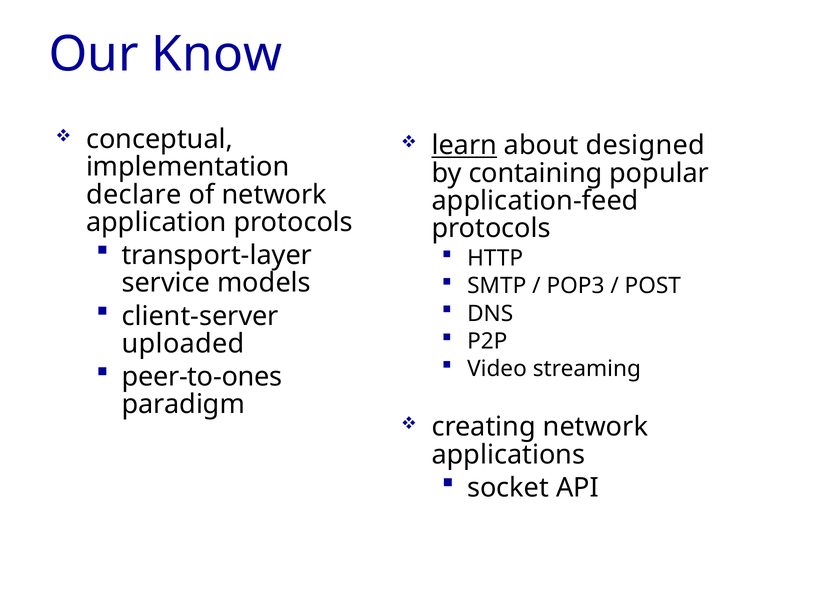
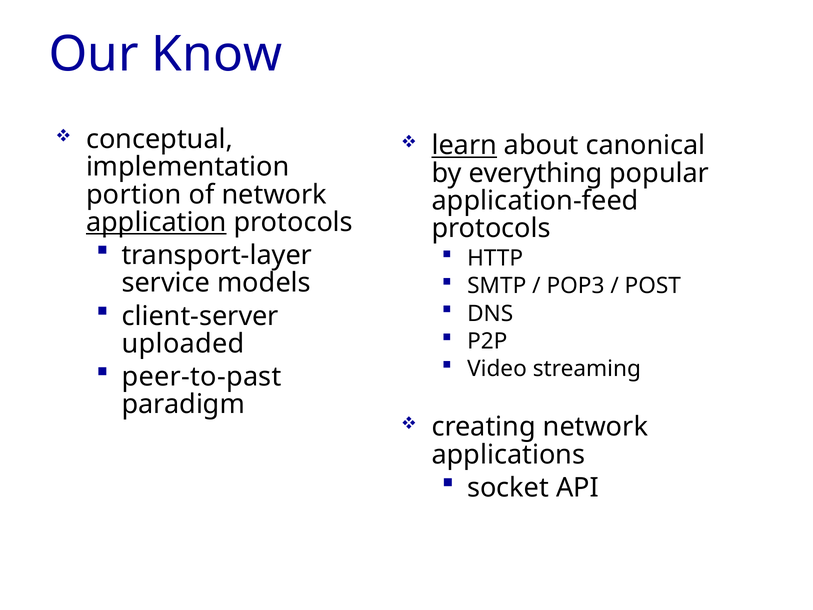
designed: designed -> canonical
containing: containing -> everything
declare: declare -> portion
application underline: none -> present
peer-to-ones: peer-to-ones -> peer-to-past
